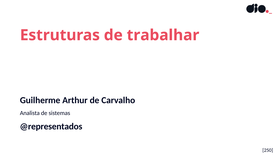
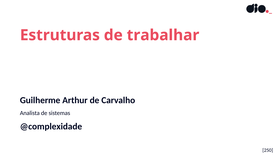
@representados: @representados -> @complexidade
